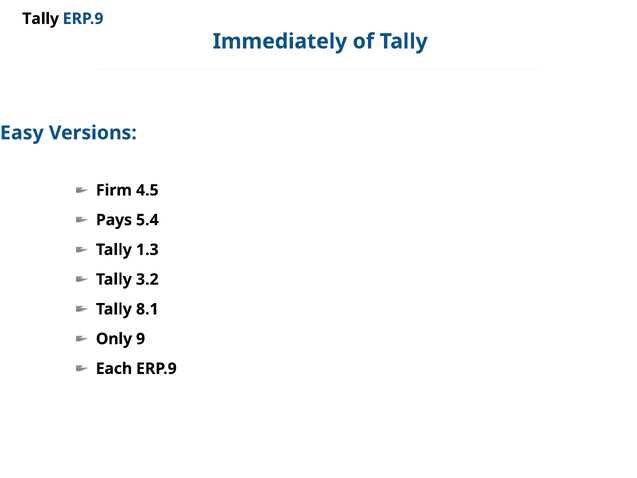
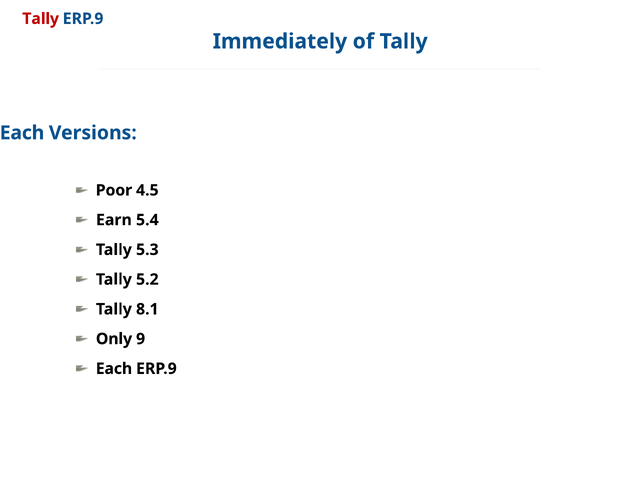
Tally at (41, 19) colour: black -> red
Easy at (22, 133): Easy -> Each
Firm: Firm -> Poor
Pays: Pays -> Earn
1.3: 1.3 -> 5.3
3.2: 3.2 -> 5.2
